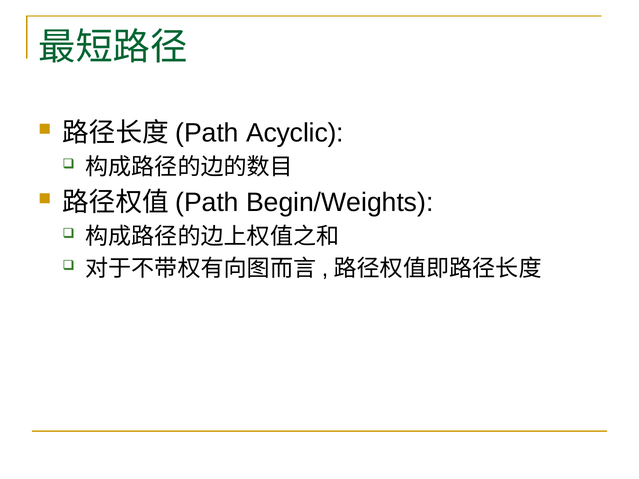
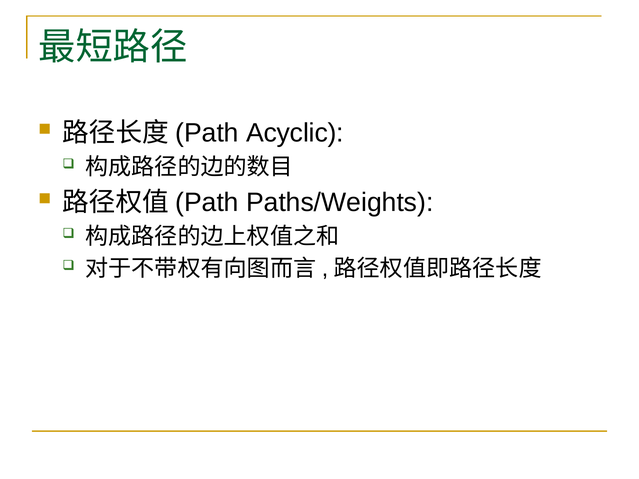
Begin/Weights: Begin/Weights -> Paths/Weights
